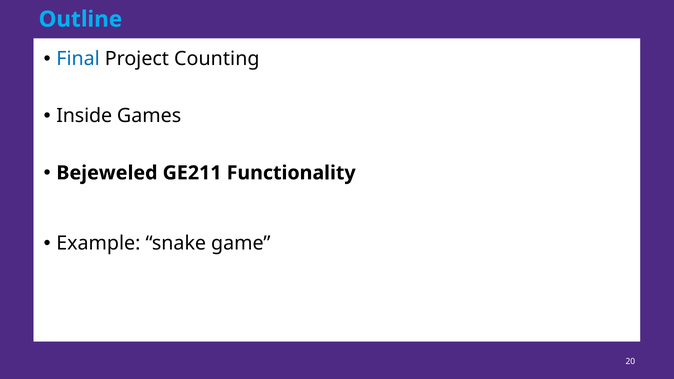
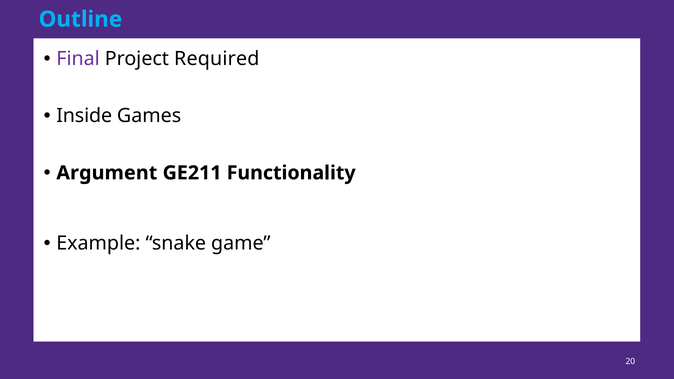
Final colour: blue -> purple
Counting: Counting -> Required
Bejeweled: Bejeweled -> Argument
